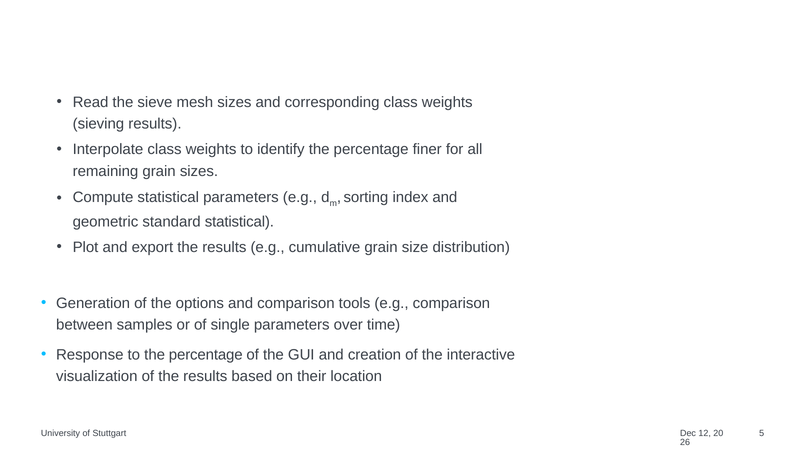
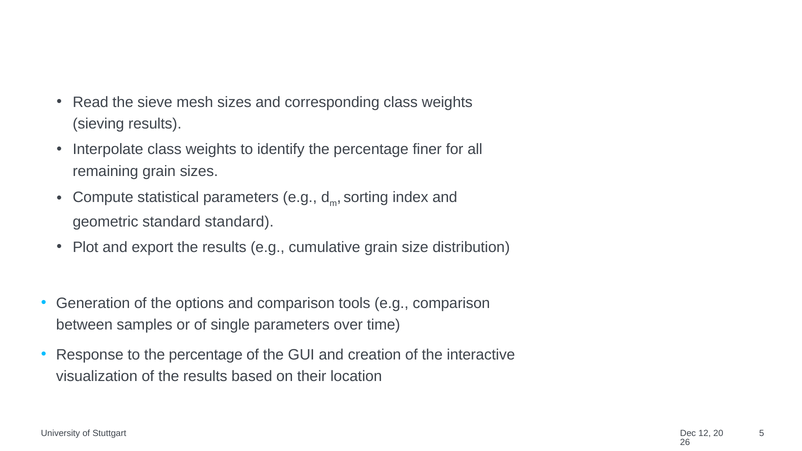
standard statistical: statistical -> standard
